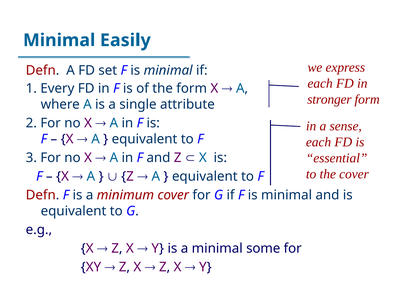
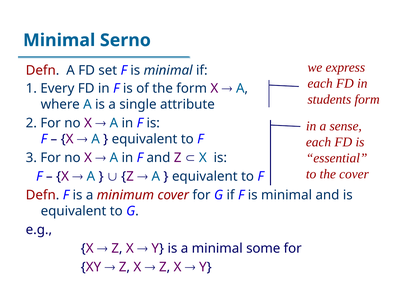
Easily: Easily -> Serno
stronger: stronger -> students
